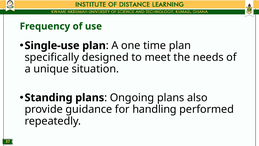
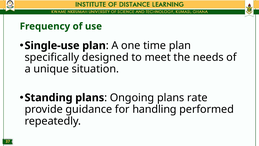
also: also -> rate
